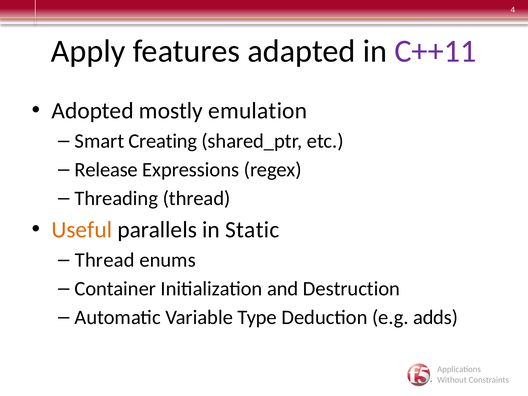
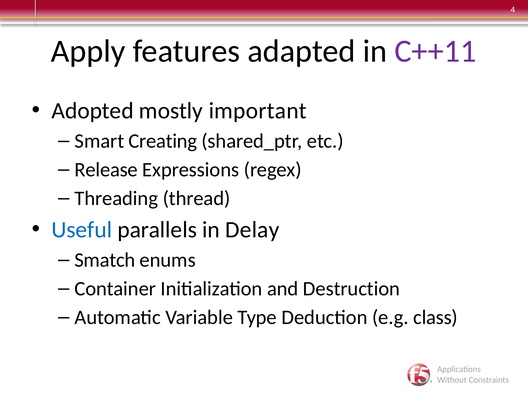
emulation: emulation -> important
Useful colour: orange -> blue
Static: Static -> Delay
Thread at (105, 260): Thread -> Smatch
adds: adds -> class
